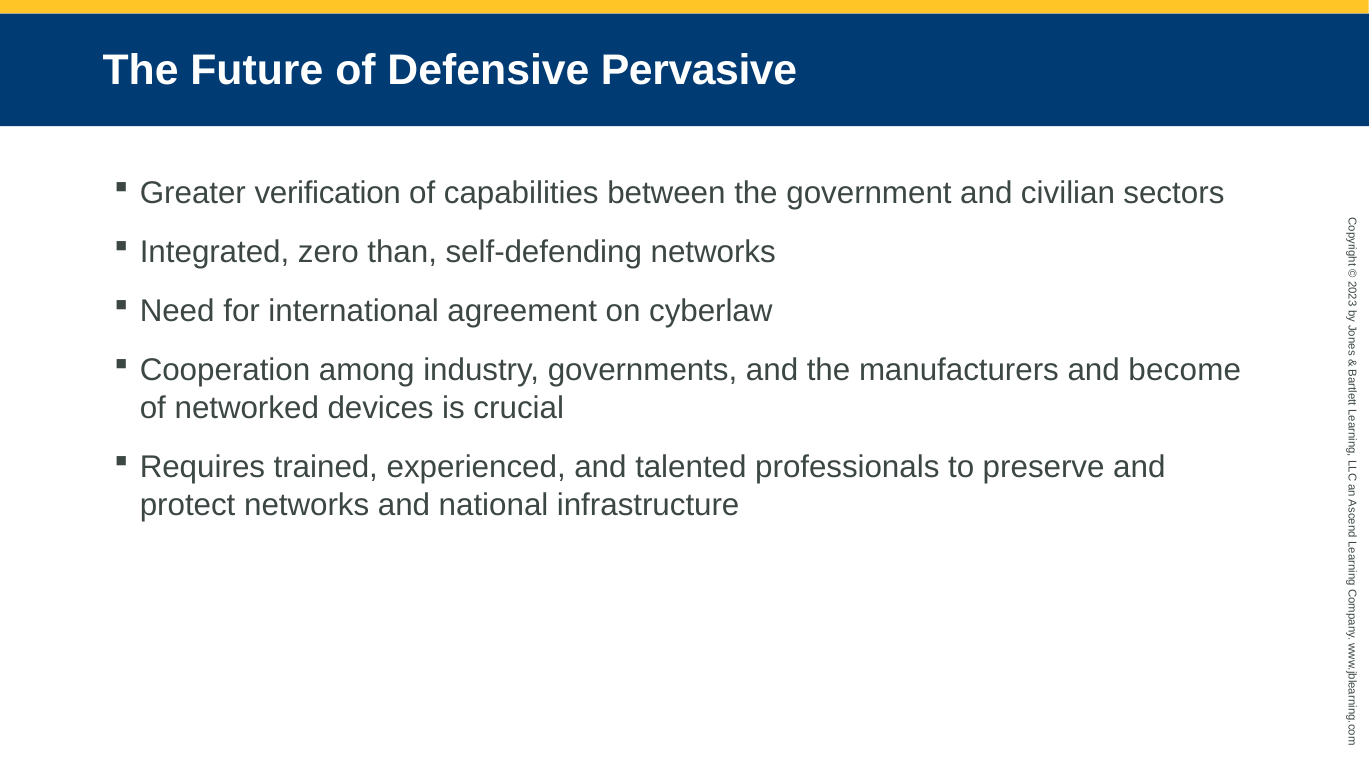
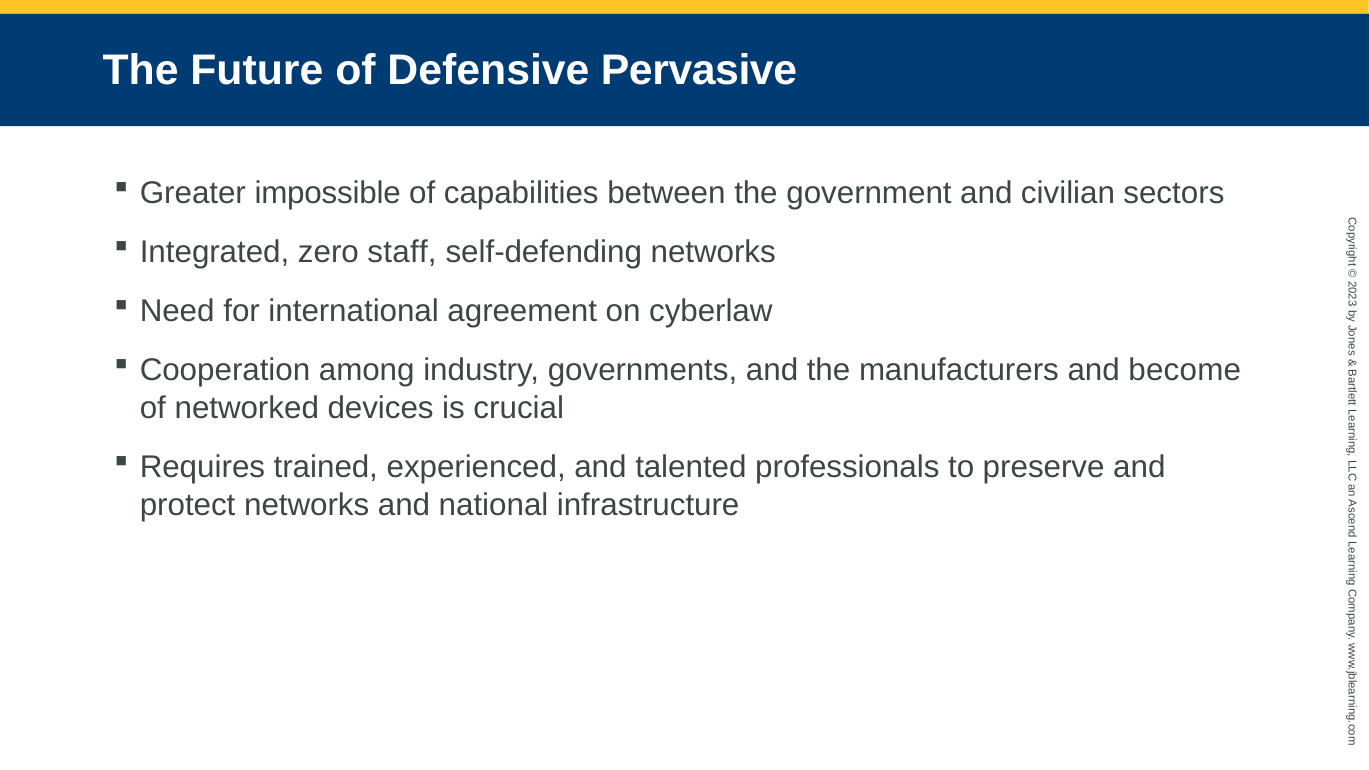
verification: verification -> impossible
than: than -> staff
